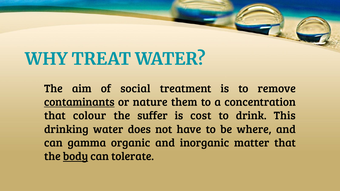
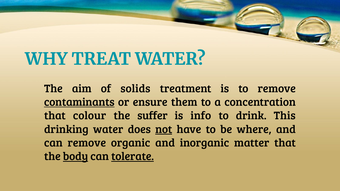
social: social -> solids
nature: nature -> ensure
cost: cost -> info
not underline: none -> present
can gamma: gamma -> remove
tolerate underline: none -> present
